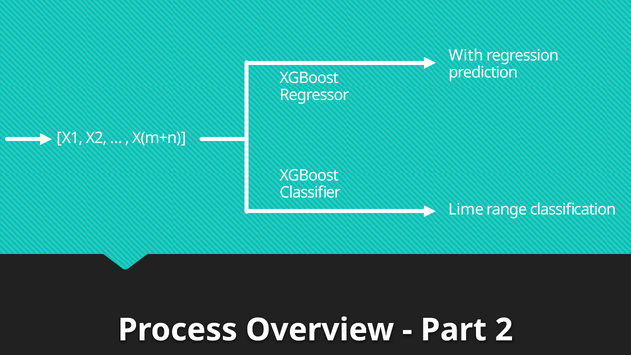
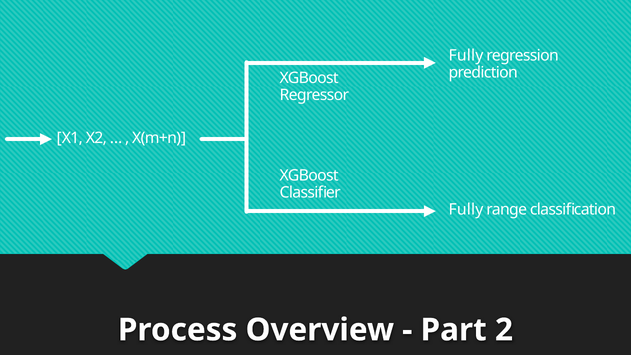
With at (466, 55): With -> Fully
Lime at (466, 209): Lime -> Fully
